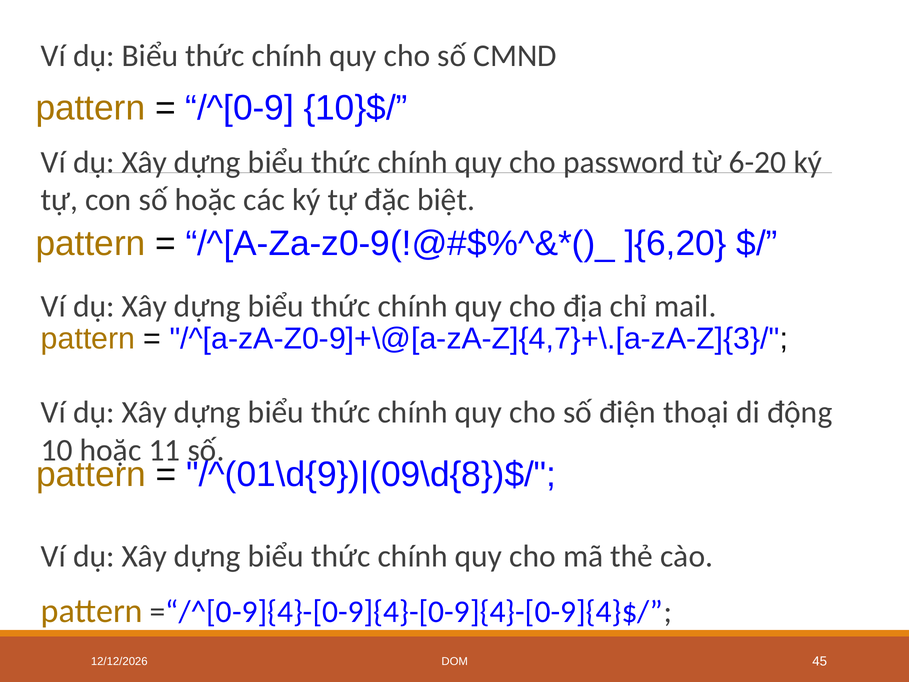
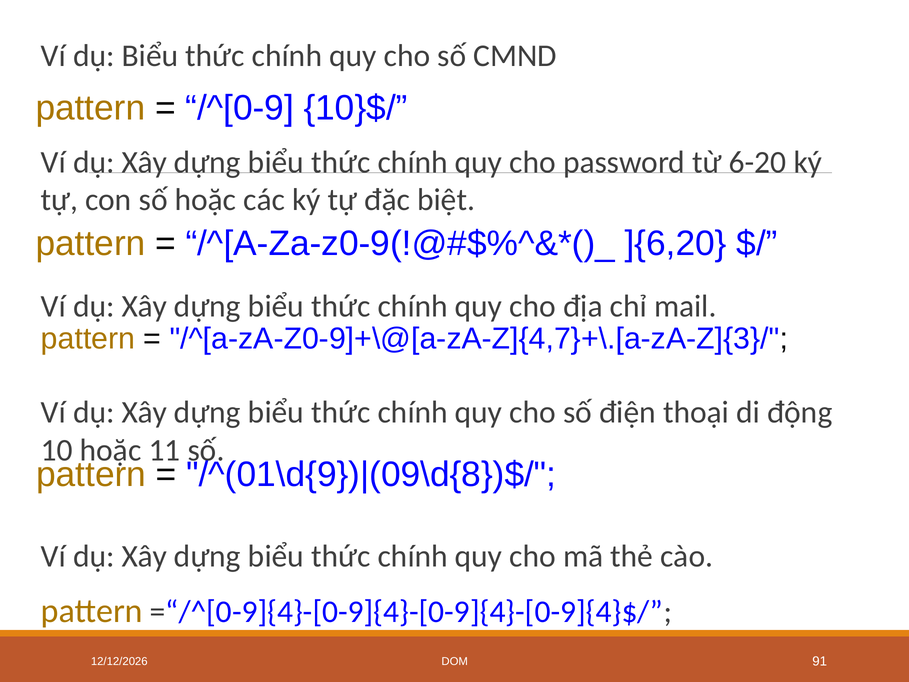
45: 45 -> 91
